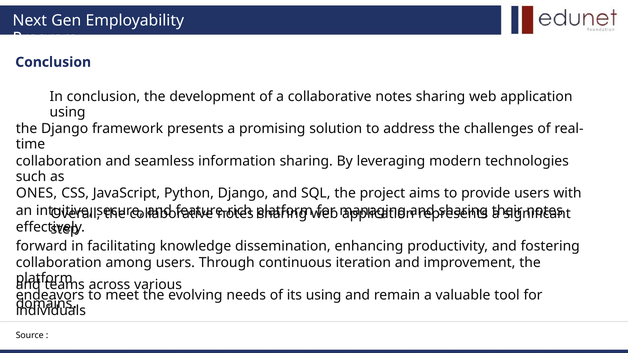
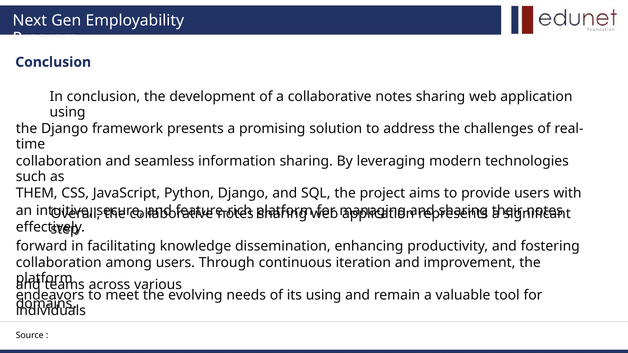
ONES: ONES -> THEM
